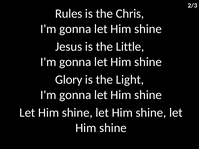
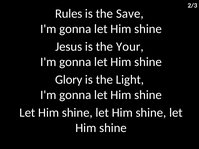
Chris: Chris -> Save
Little: Little -> Your
